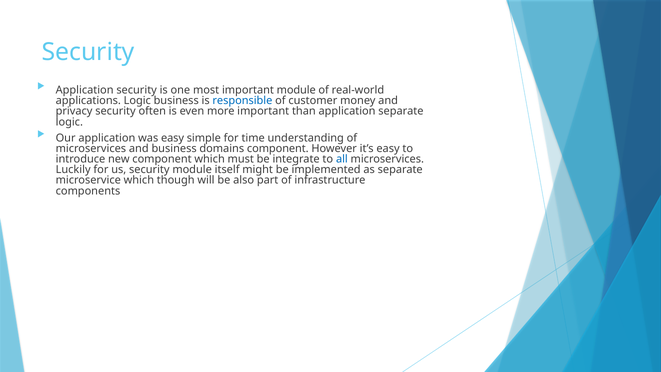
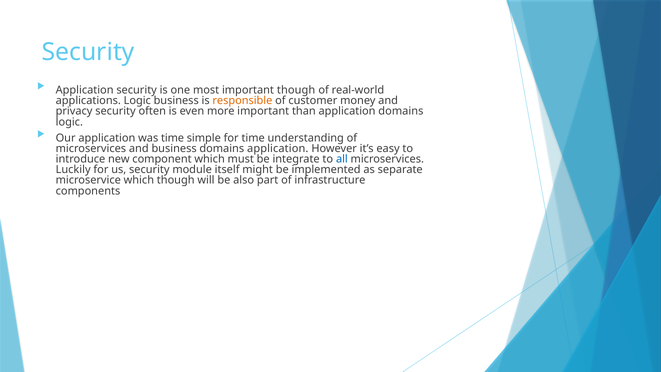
important module: module -> though
responsible colour: blue -> orange
application separate: separate -> domains
was easy: easy -> time
domains component: component -> application
